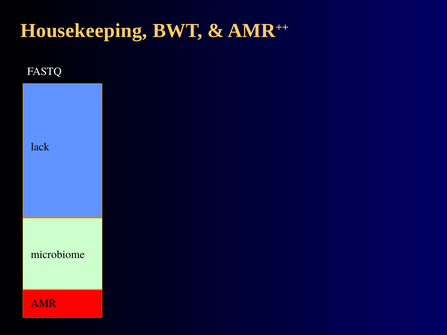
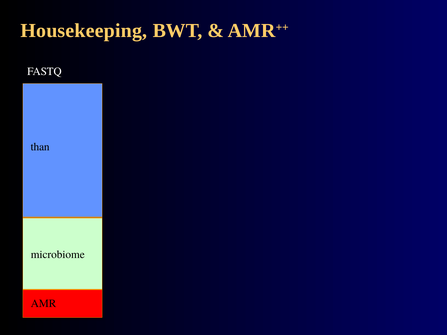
lack: lack -> than
